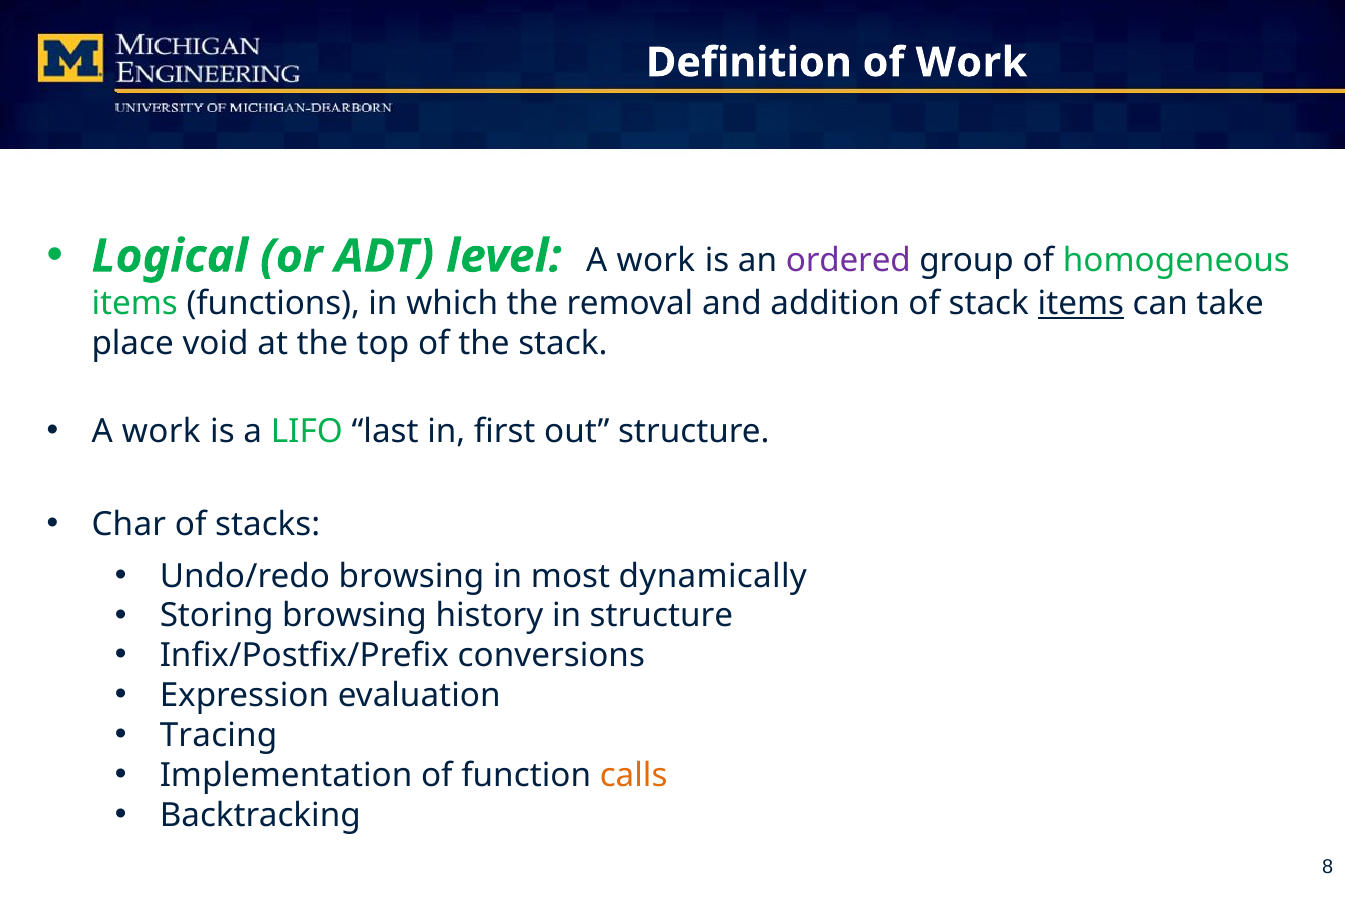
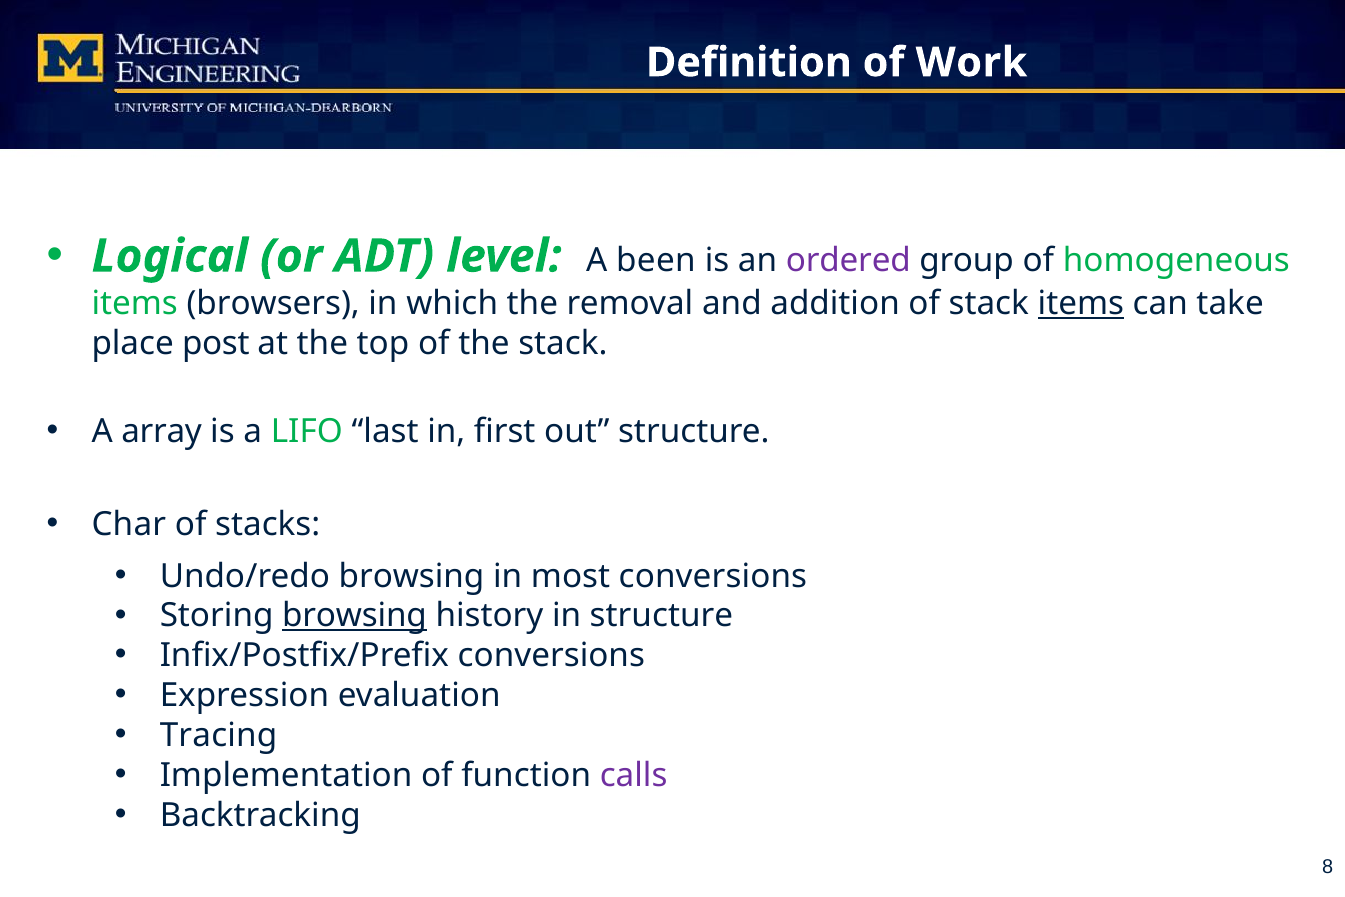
level A work: work -> been
functions: functions -> browsers
void: void -> post
work at (161, 431): work -> array
most dynamically: dynamically -> conversions
browsing at (354, 616) underline: none -> present
calls colour: orange -> purple
